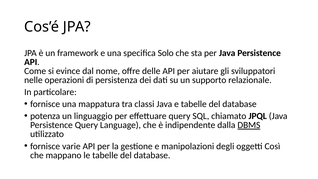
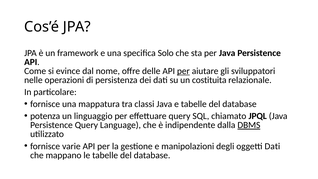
per at (183, 71) underline: none -> present
supporto: supporto -> costituita
oggetti Così: Così -> Dati
